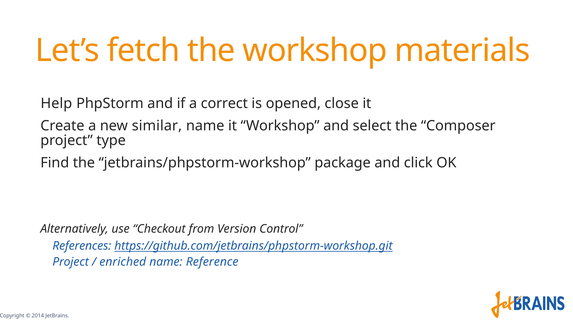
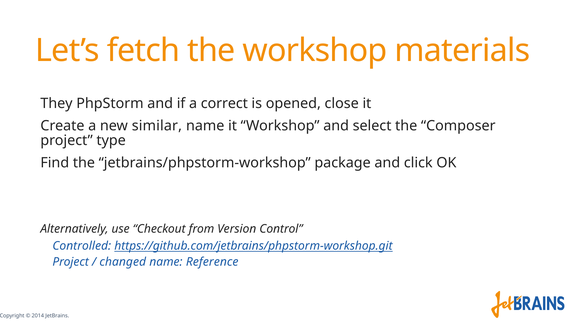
Help: Help -> They
References: References -> Controlled
enriched: enriched -> changed
